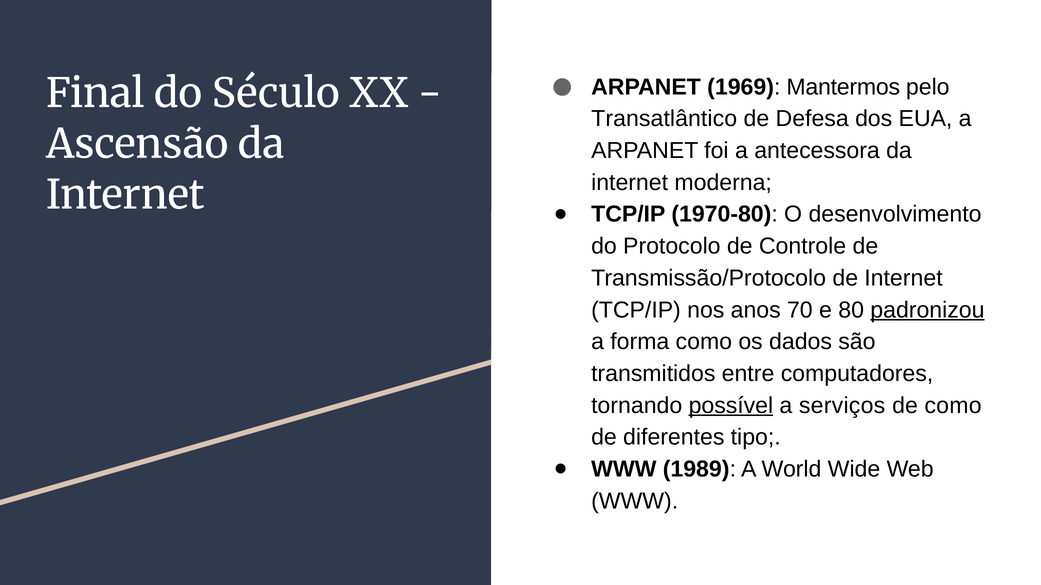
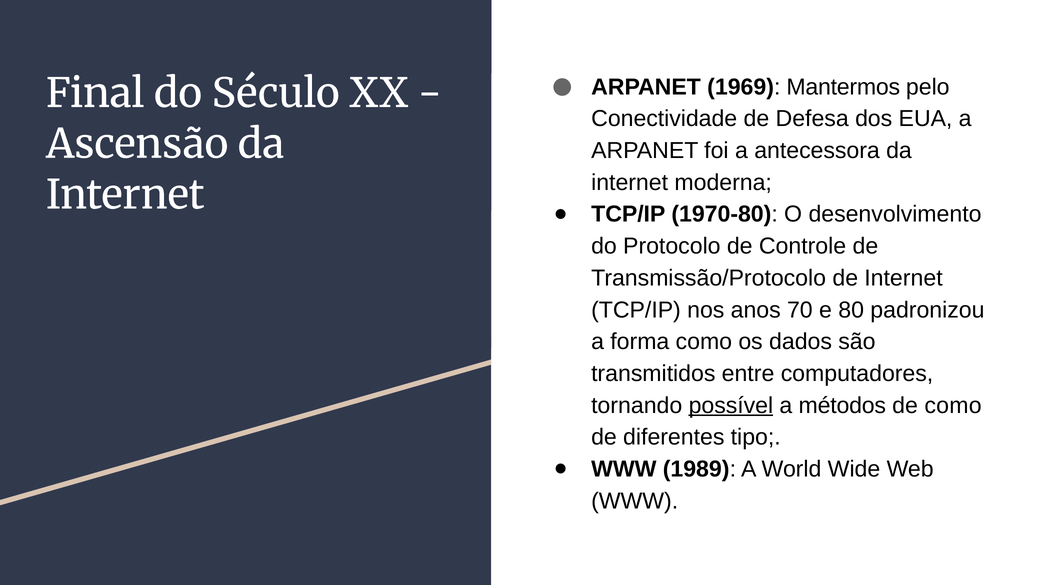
Transatlântico: Transatlântico -> Conectividade
padronizou underline: present -> none
serviços: serviços -> métodos
